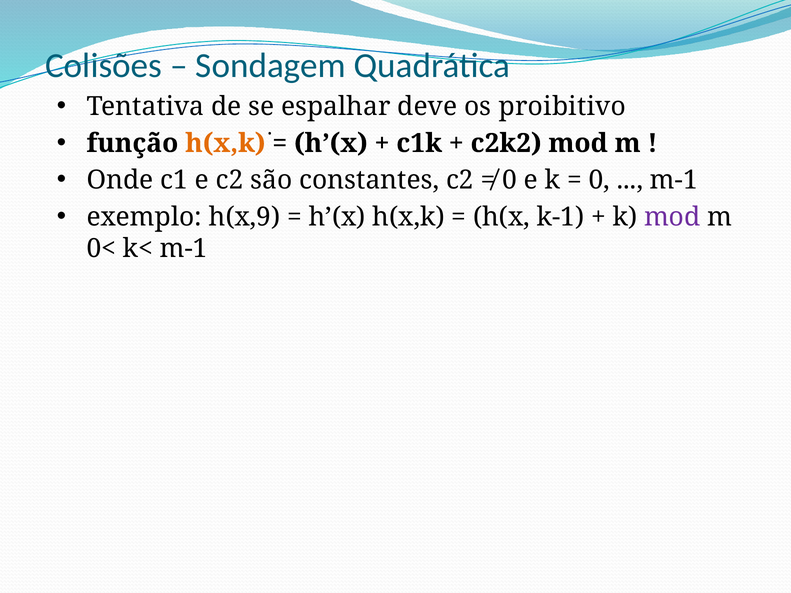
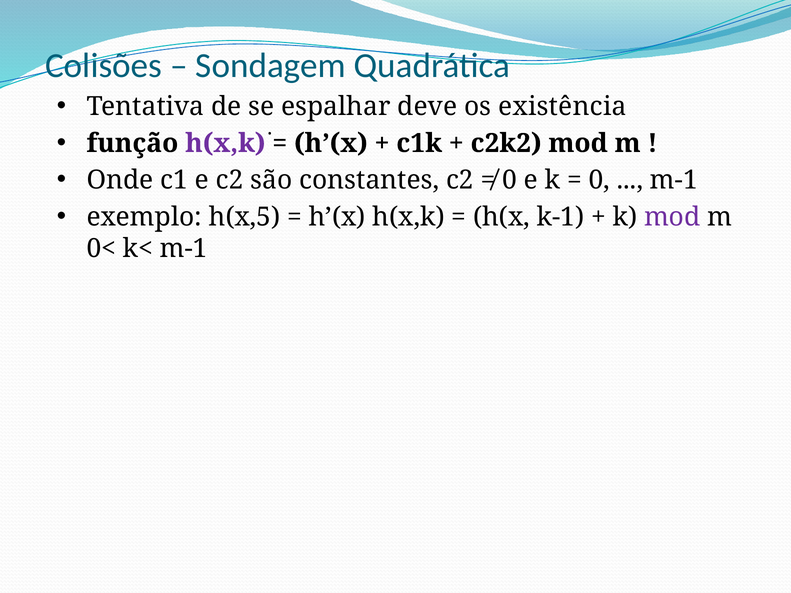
proibitivo: proibitivo -> existência
h(x,k at (225, 143) colour: orange -> purple
h(x,9: h(x,9 -> h(x,5
